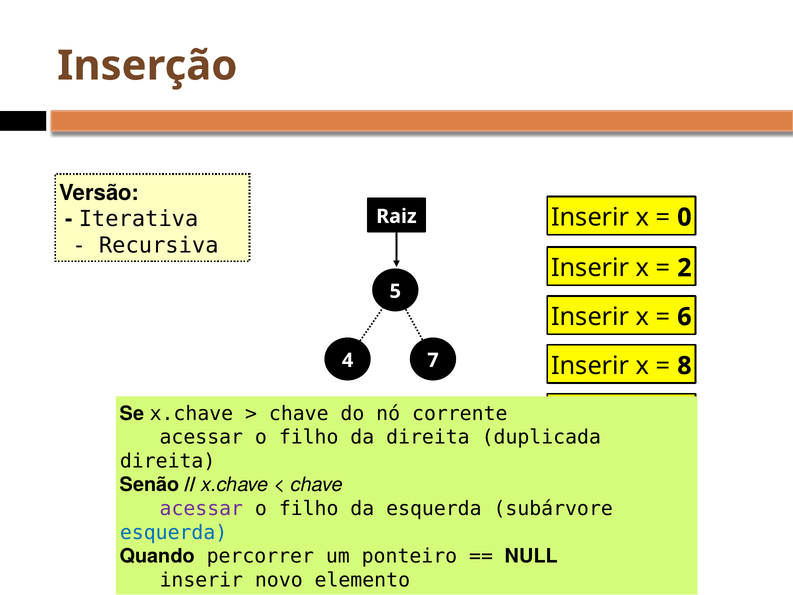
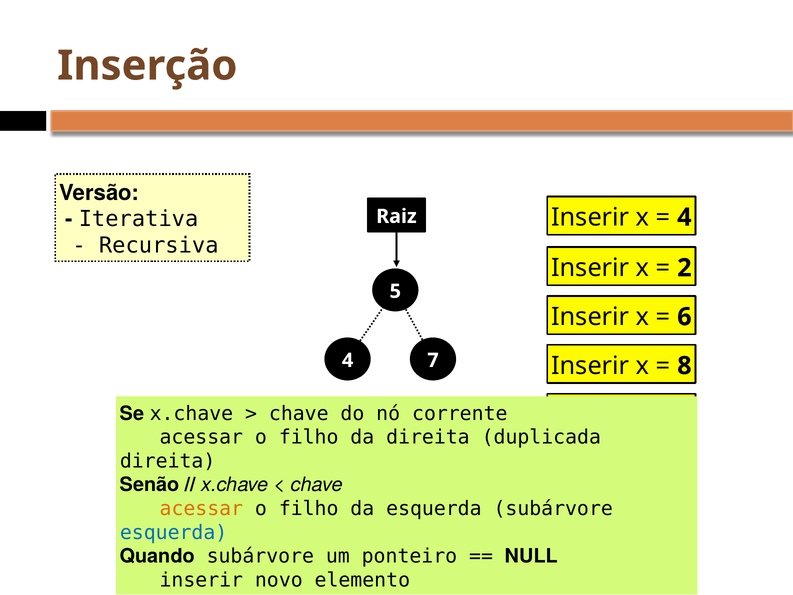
0 at (684, 217): 0 -> 4
acessar at (201, 509) colour: purple -> orange
Quando percorrer: percorrer -> subárvore
